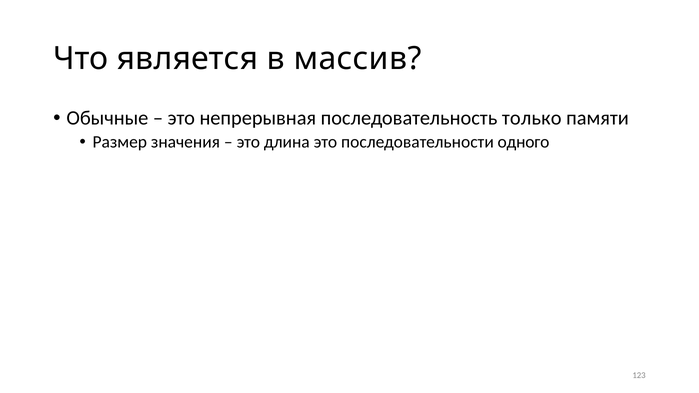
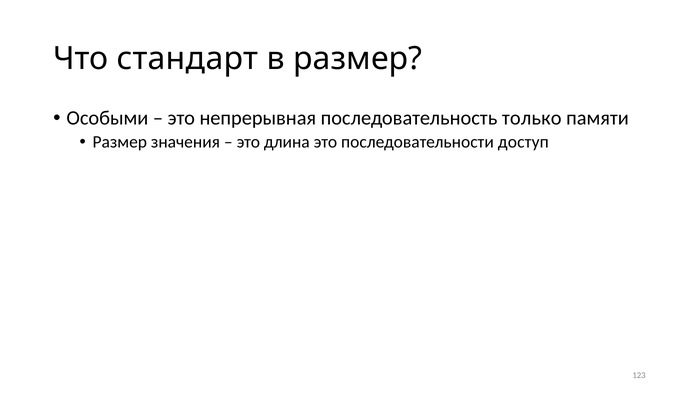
является: является -> стандарт
в массив: массив -> размер
Обычные: Обычные -> Особыми
одного: одного -> доступ
